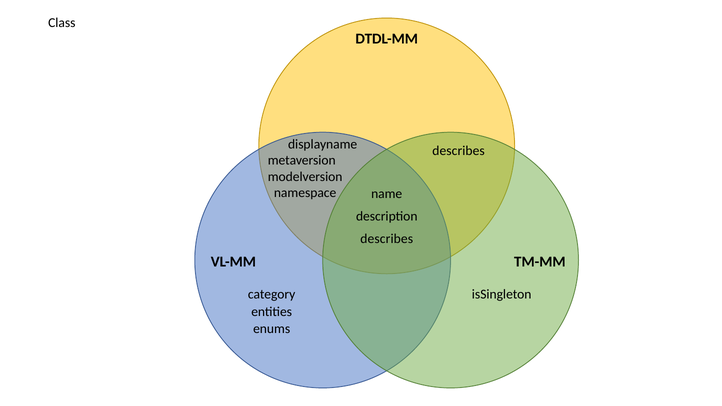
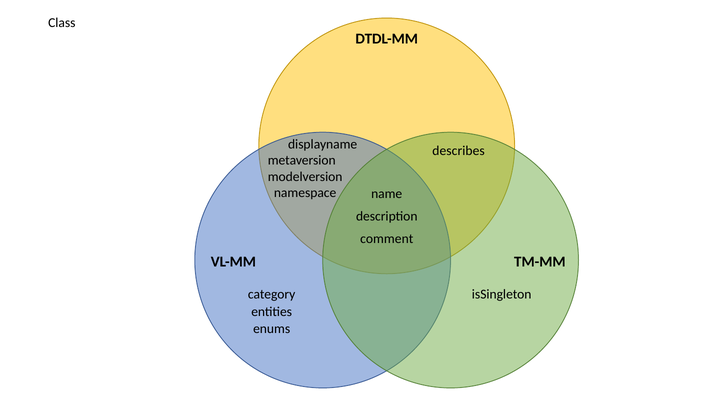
describes at (387, 239): describes -> comment
